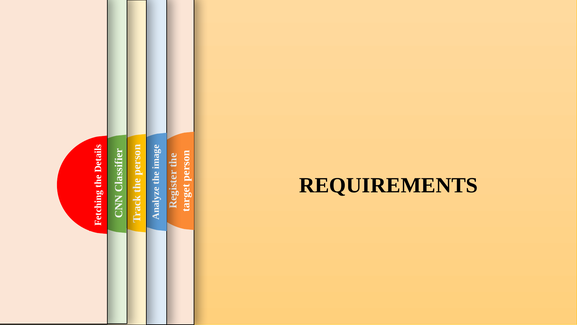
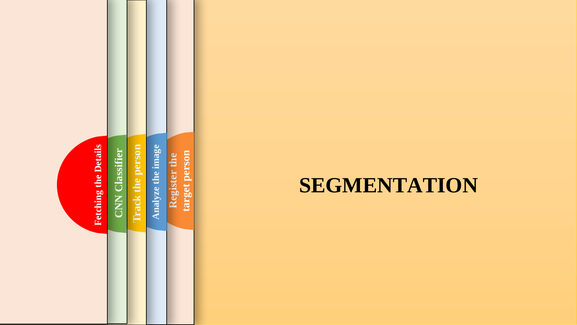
REQUIREMENTS: REQUIREMENTS -> SEGMENTATION
